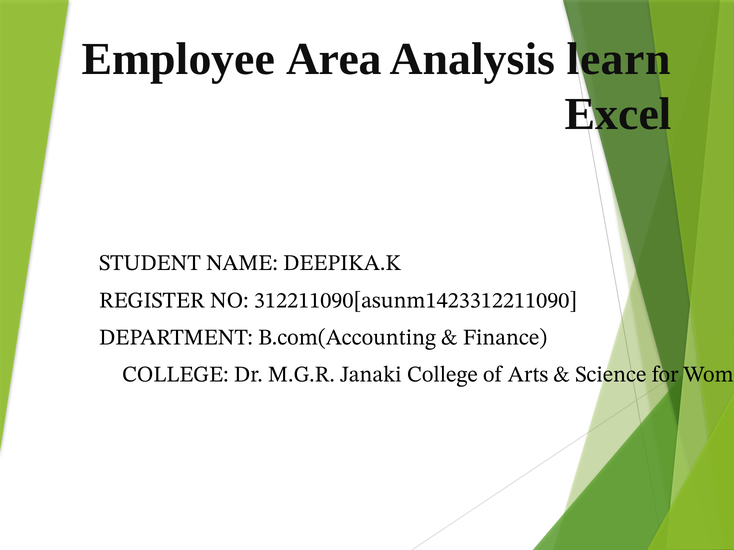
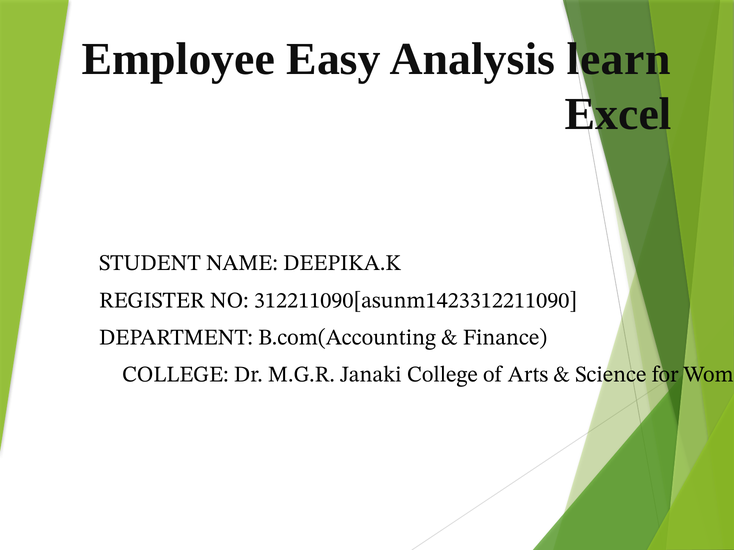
Area: Area -> Easy
